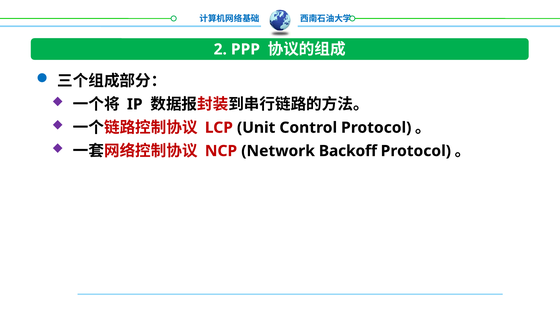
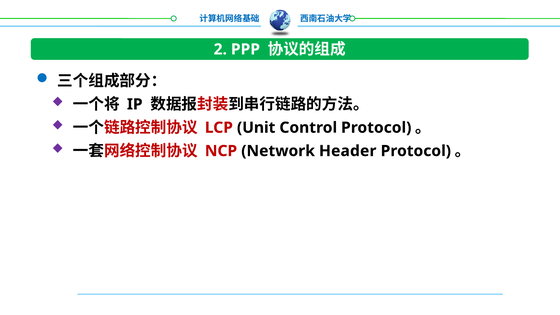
Backoff: Backoff -> Header
